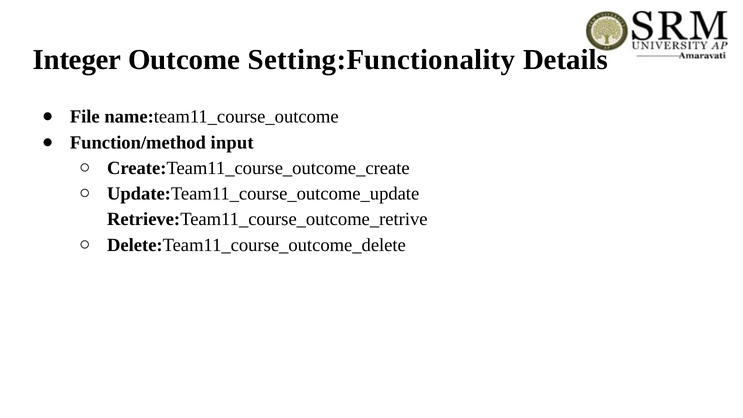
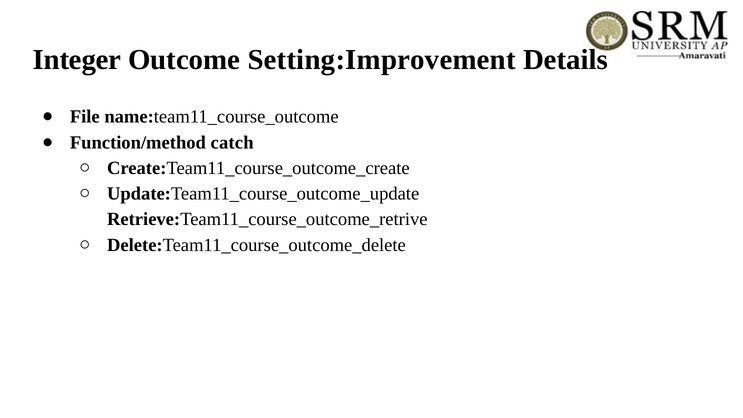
Setting:Functionality: Setting:Functionality -> Setting:Improvement
input: input -> catch
